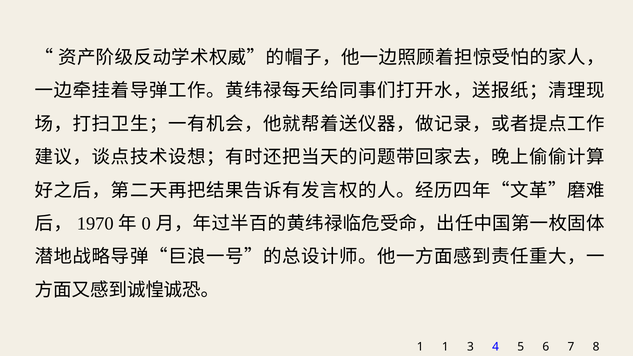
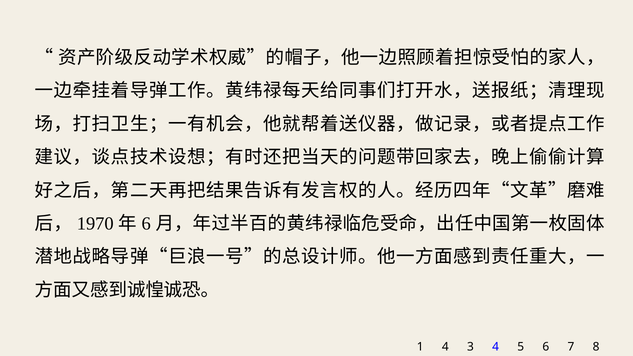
0 at (146, 224): 0 -> 6
1 1: 1 -> 4
